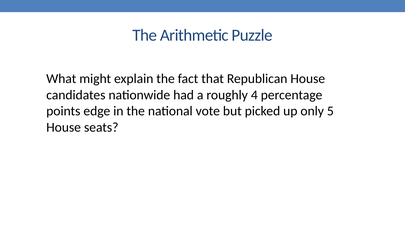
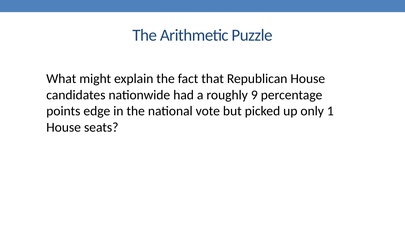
4: 4 -> 9
5: 5 -> 1
